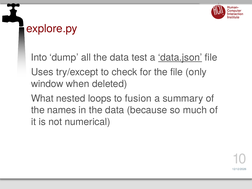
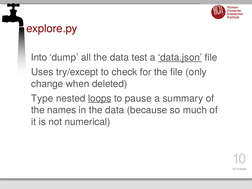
window: window -> change
What: What -> Type
loops underline: none -> present
fusion: fusion -> pause
